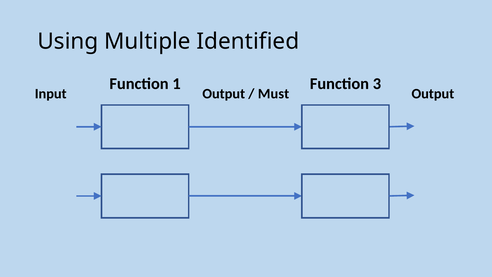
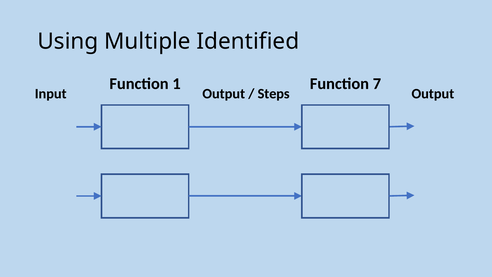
3: 3 -> 7
Must: Must -> Steps
